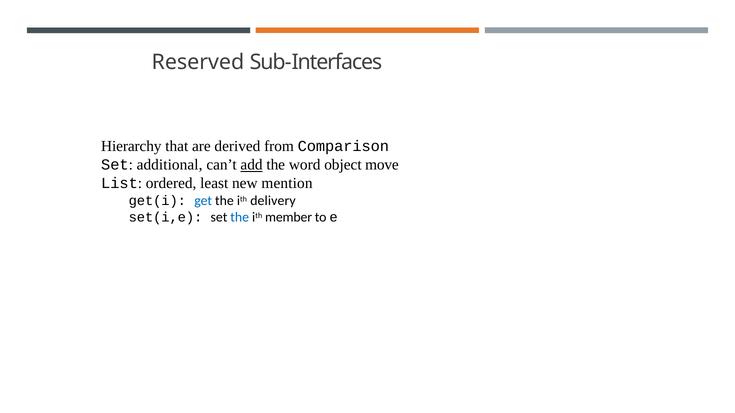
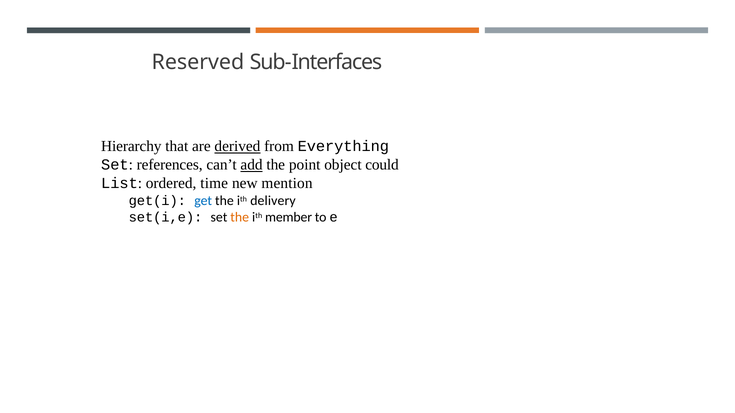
derived underline: none -> present
Comparison: Comparison -> Everything
additional: additional -> references
word: word -> point
move: move -> could
least: least -> time
the at (240, 217) colour: blue -> orange
